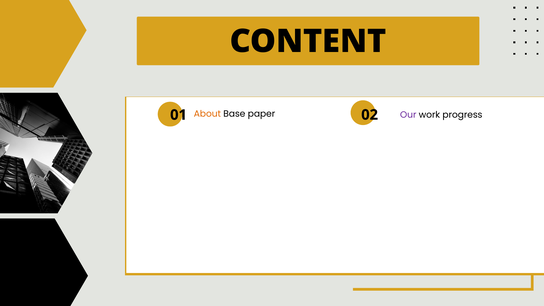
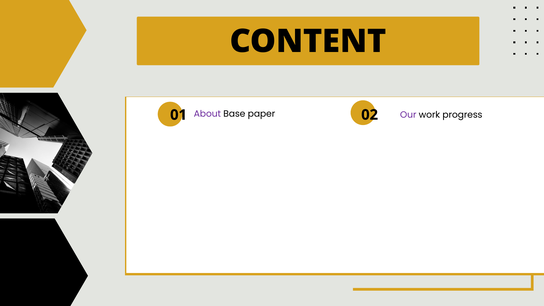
About colour: orange -> purple
